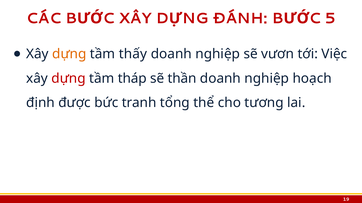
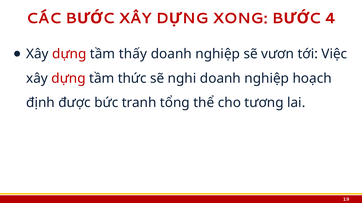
ĐÁNH: ĐÁNH -> XONG
5: 5 -> 4
dựng at (69, 54) colour: orange -> red
tháp: tháp -> thức
thần: thần -> nghi
